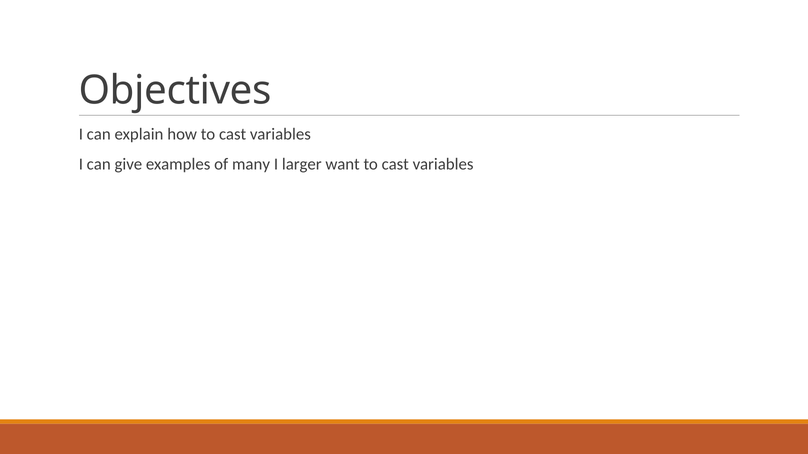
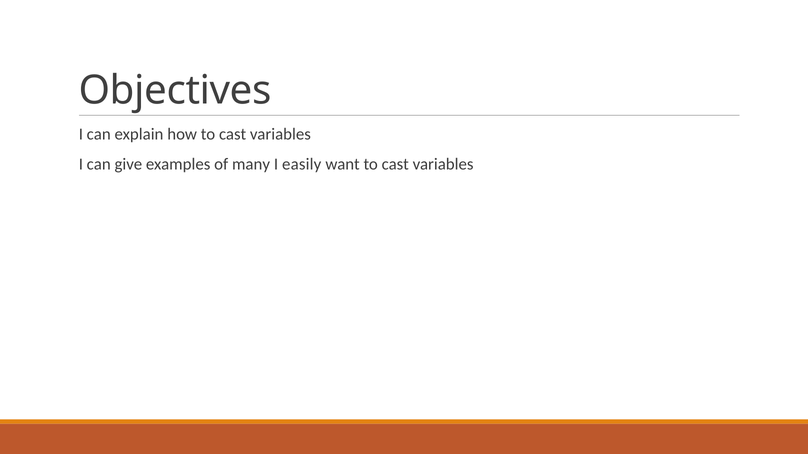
larger: larger -> easily
